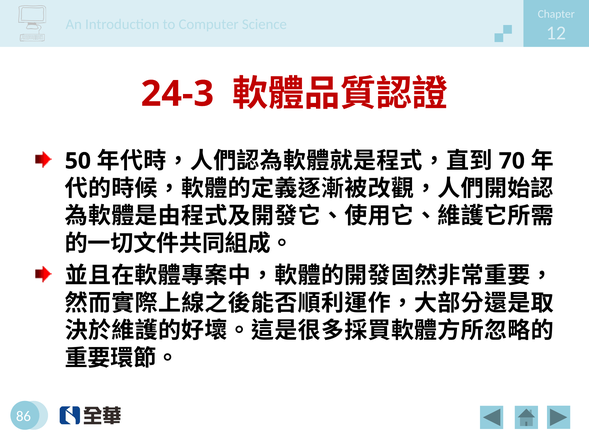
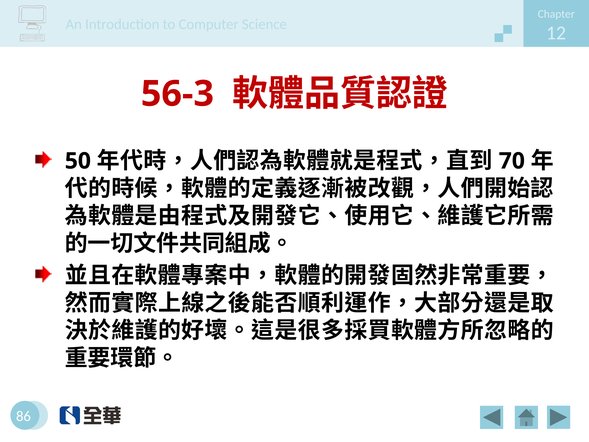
24-3: 24-3 -> 56-3
